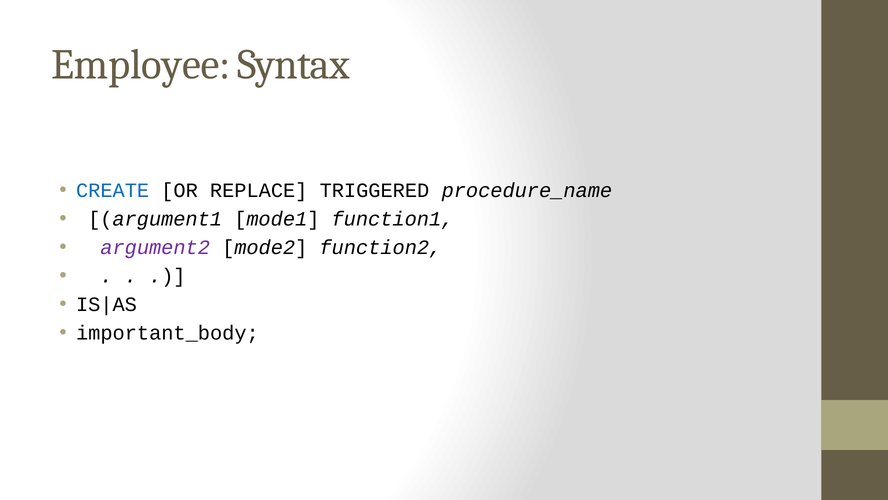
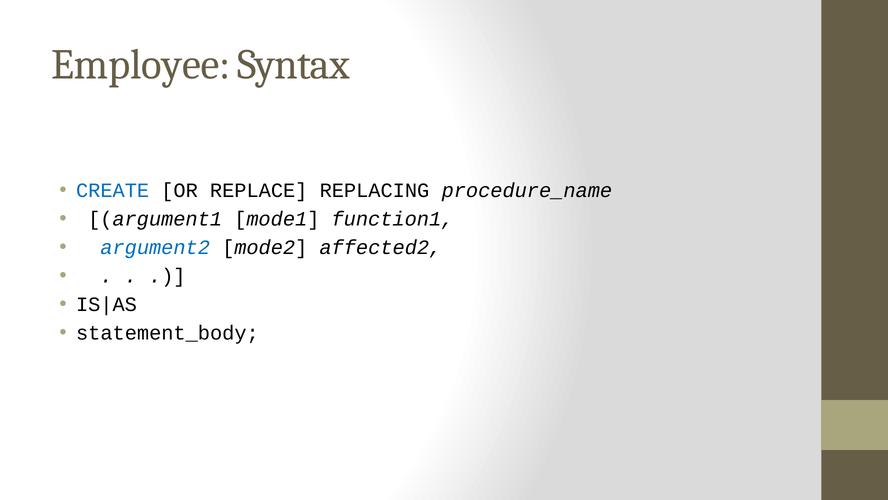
TRIGGERED: TRIGGERED -> REPLACING
argument2 colour: purple -> blue
function2: function2 -> affected2
important_body: important_body -> statement_body
